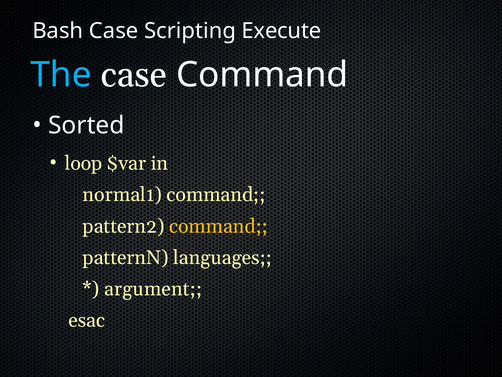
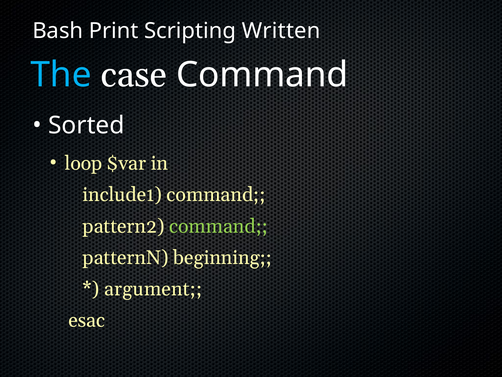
Bash Case: Case -> Print
Execute: Execute -> Written
normal1: normal1 -> include1
command at (219, 226) colour: yellow -> light green
languages: languages -> beginning
